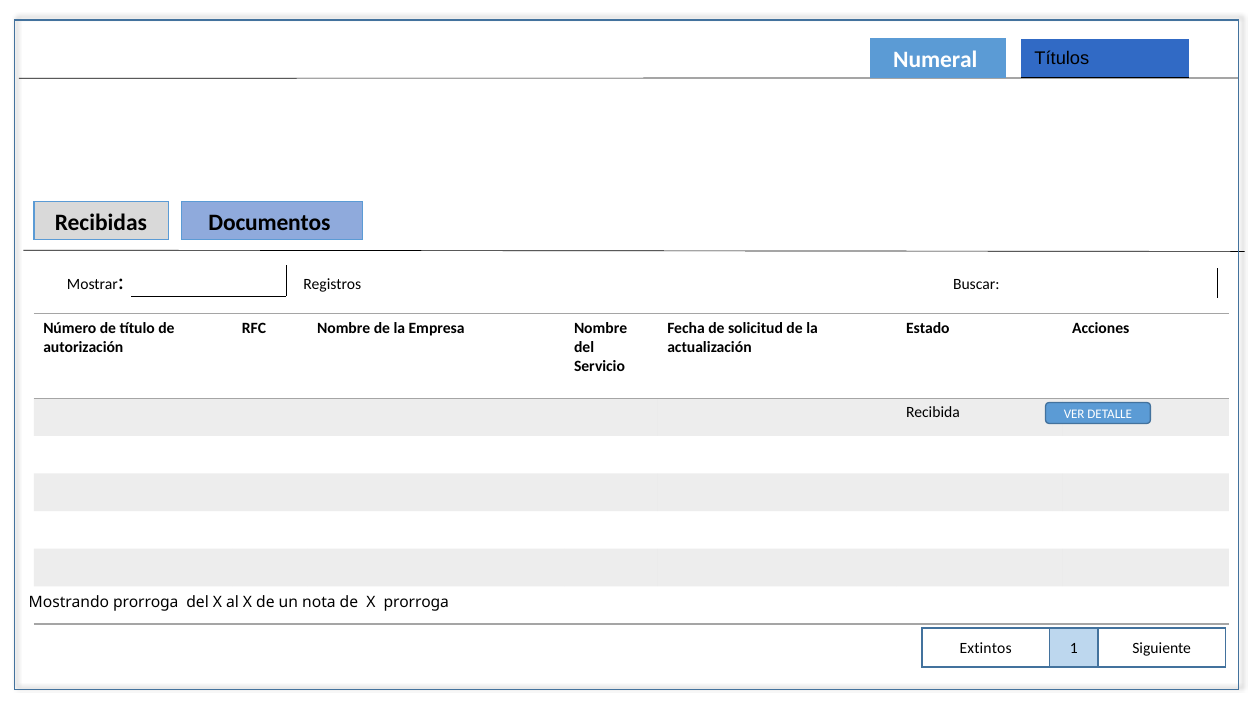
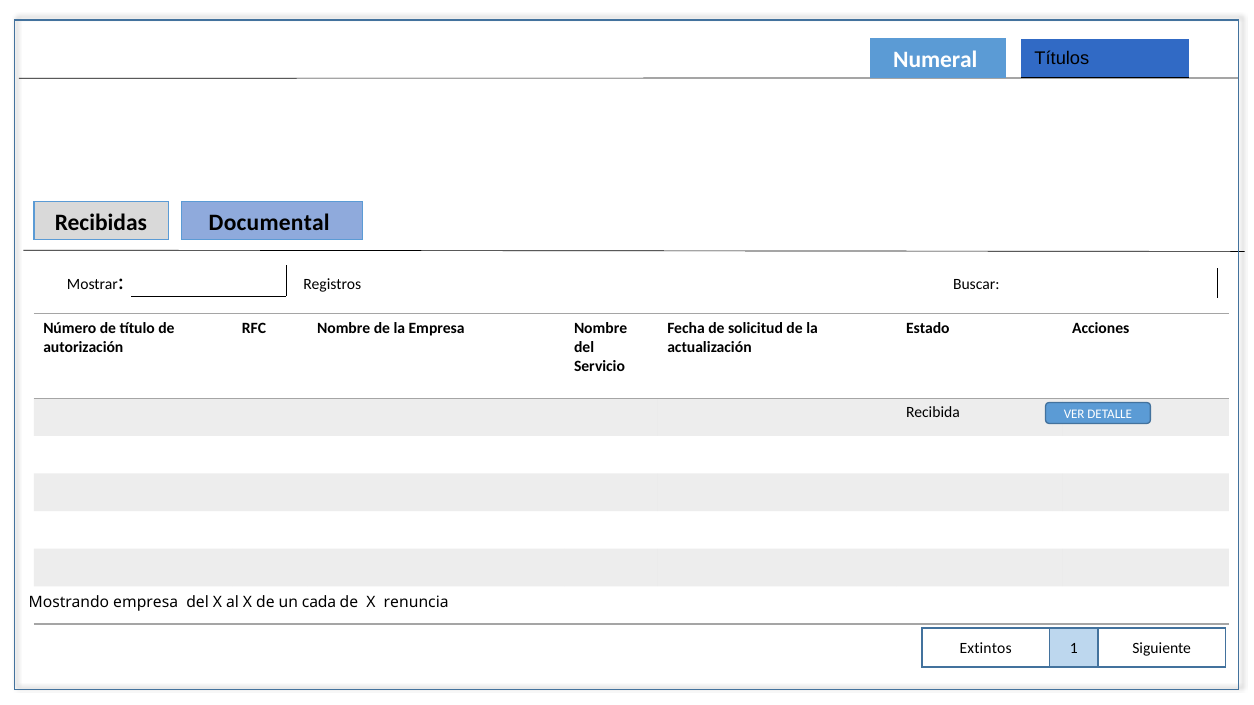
Documentos: Documentos -> Documental
Mostrando prorroga: prorroga -> empresa
nota: nota -> cada
X prorroga: prorroga -> renuncia
